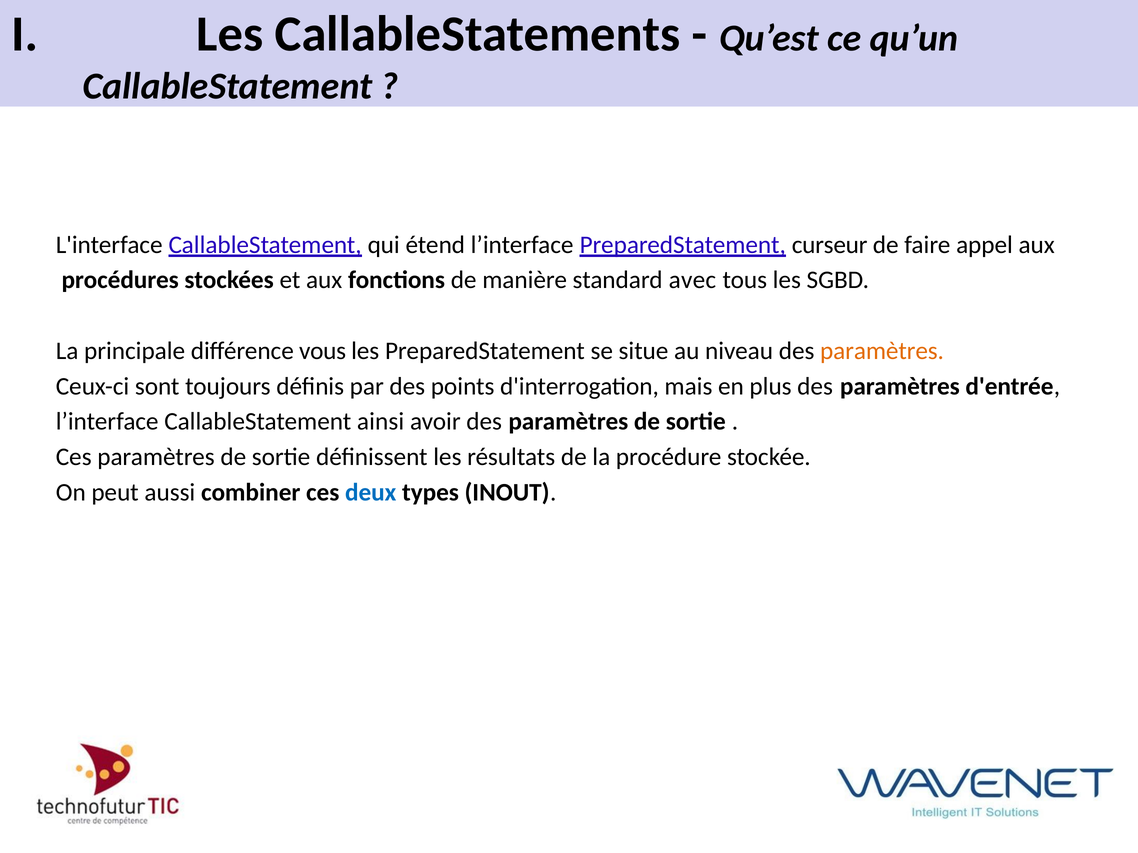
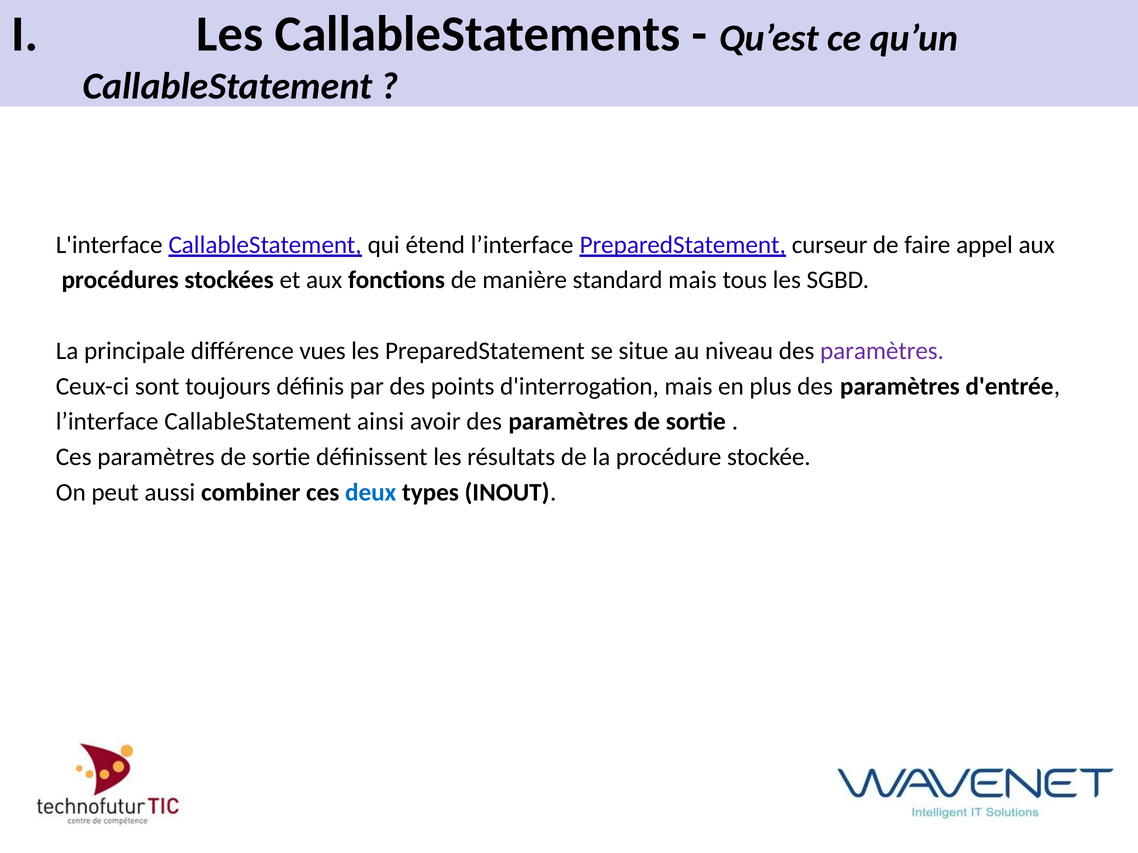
standard avec: avec -> mais
vous: vous -> vues
paramètres at (882, 351) colour: orange -> purple
